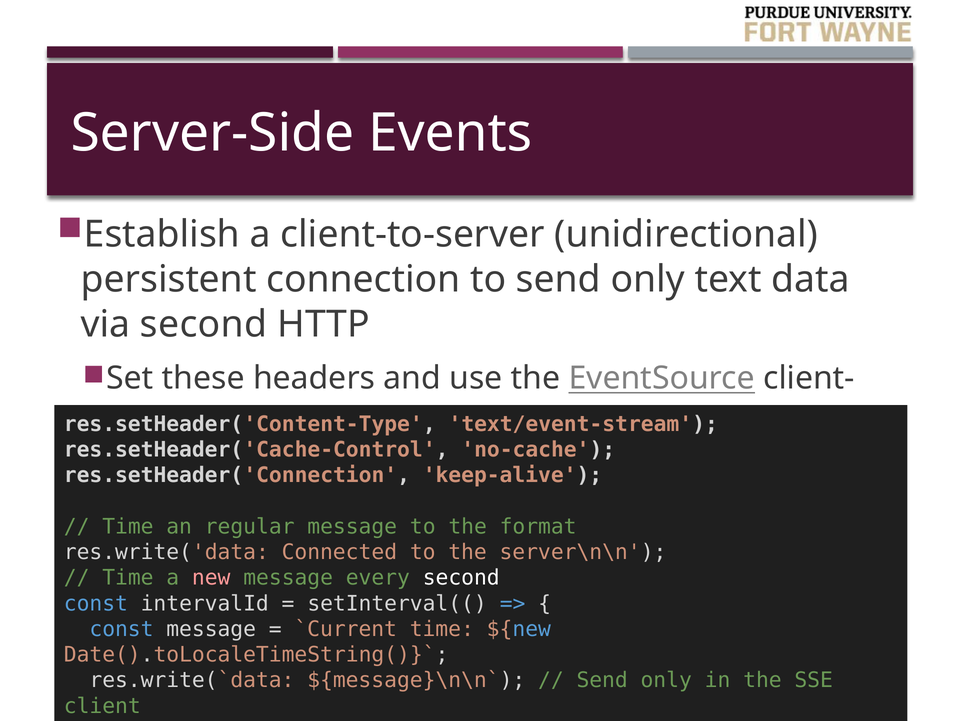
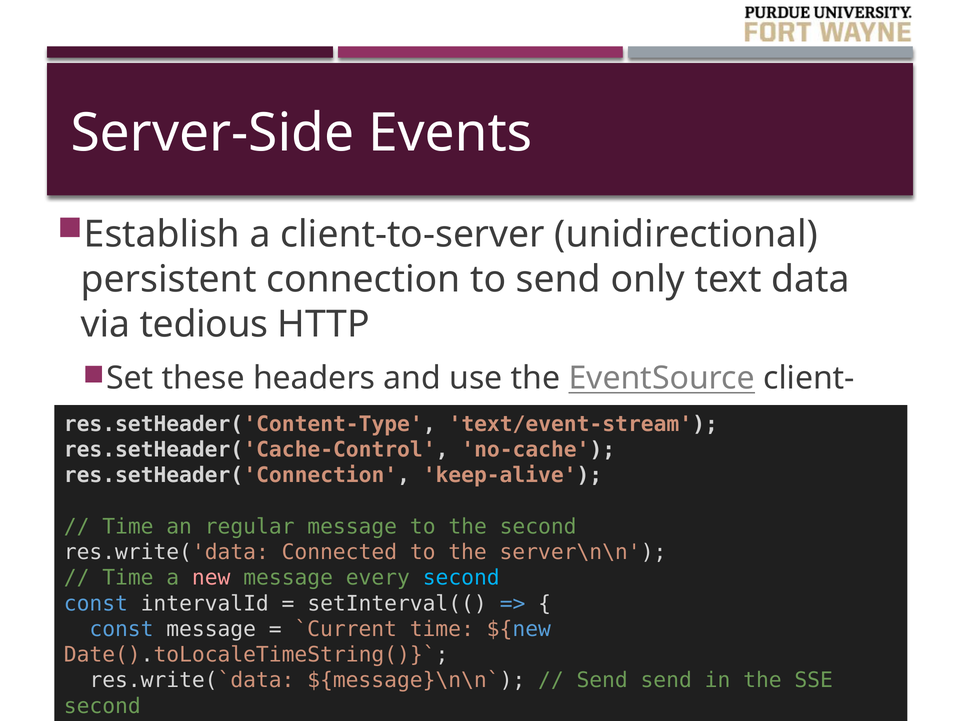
via second: second -> tedious
the format: format -> second
second at (461, 578) colour: white -> light blue
only at (666, 680): only -> send
client at (102, 706): client -> second
